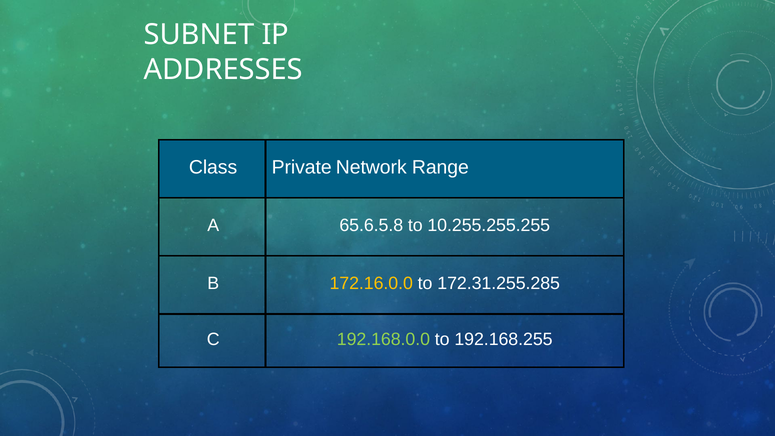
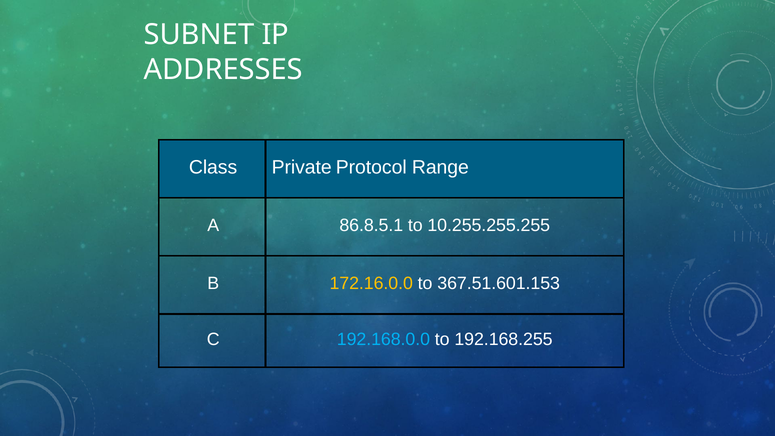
Network: Network -> Protocol
65.6.5.8: 65.6.5.8 -> 86.8.5.1
172.31.255.285: 172.31.255.285 -> 367.51.601.153
192.168.0.0 colour: light green -> light blue
